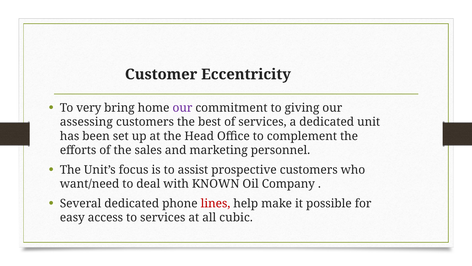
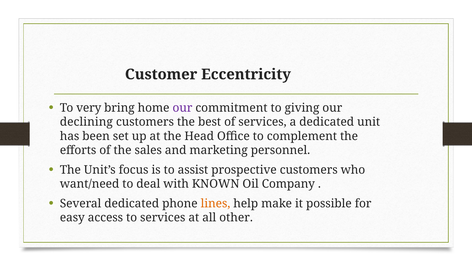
assessing: assessing -> declining
lines colour: red -> orange
cubic: cubic -> other
